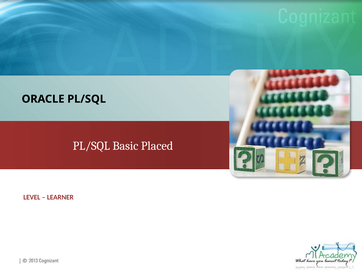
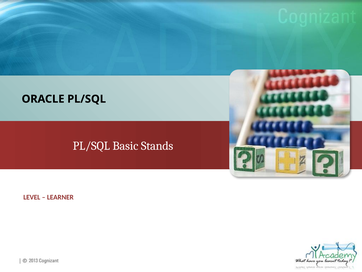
Placed: Placed -> Stands
